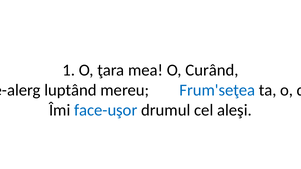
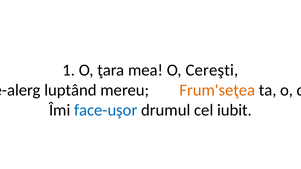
Curând: Curând -> Cereşti
Frum'seţea colour: blue -> orange
aleşi: aleşi -> iubit
